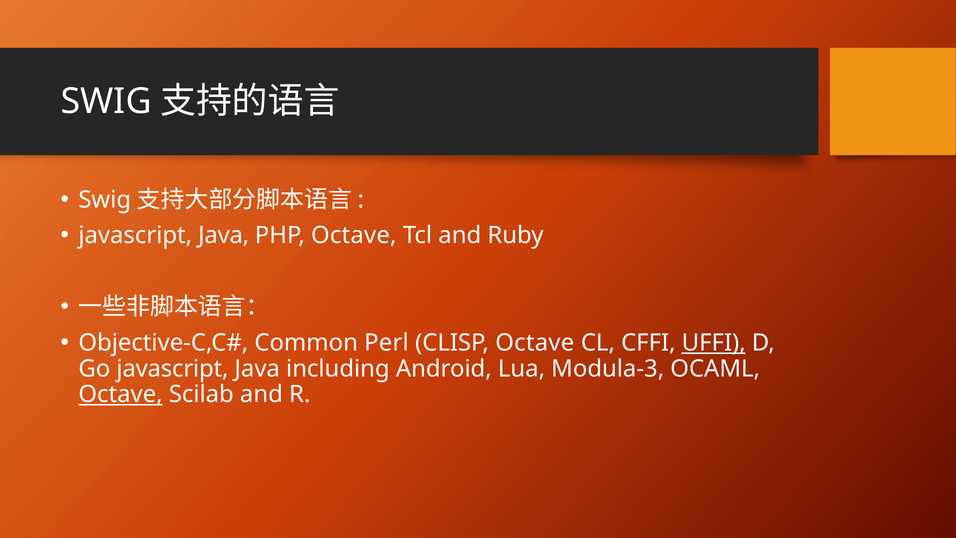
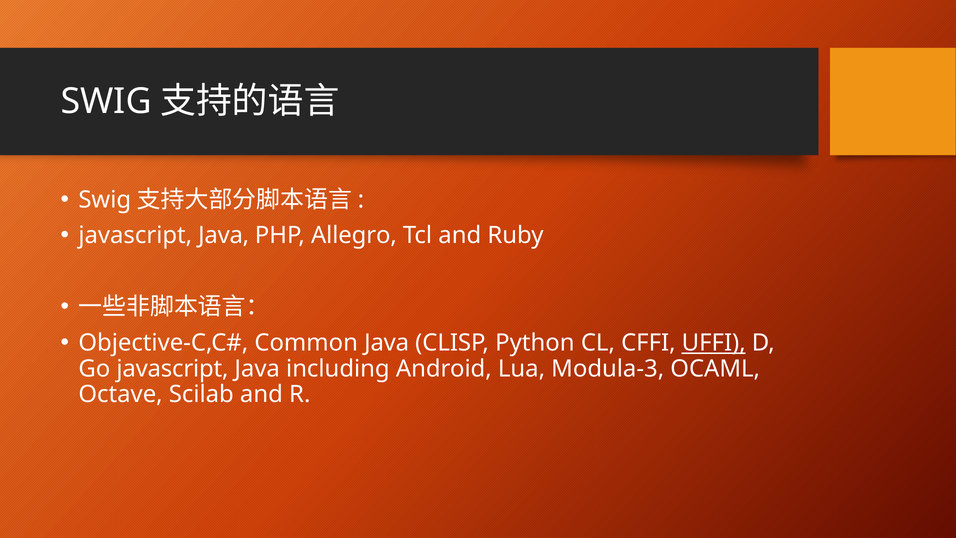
PHP Octave: Octave -> Allegro
Common Perl: Perl -> Java
CLISP Octave: Octave -> Python
Octave at (121, 394) underline: present -> none
